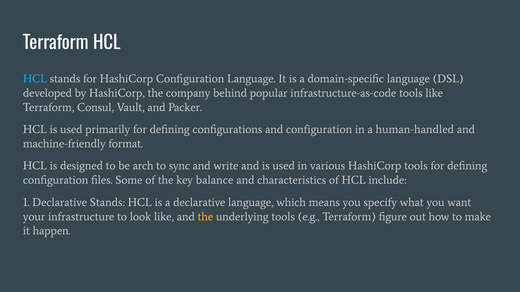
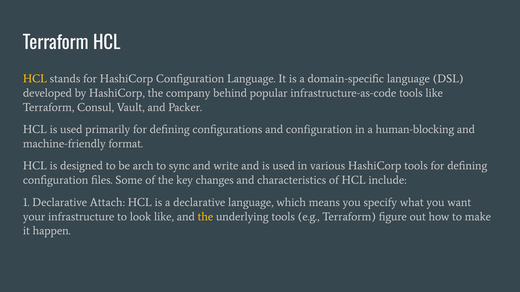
HCL at (35, 79) colour: light blue -> yellow
human-handled: human-handled -> human-blocking
balance: balance -> changes
Declarative Stands: Stands -> Attach
